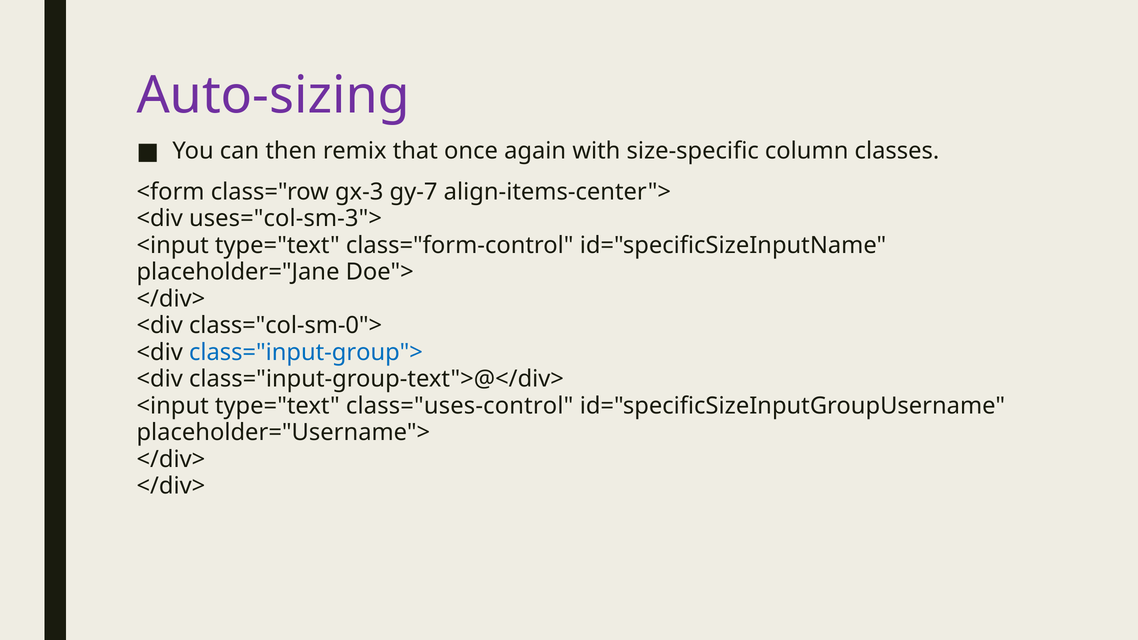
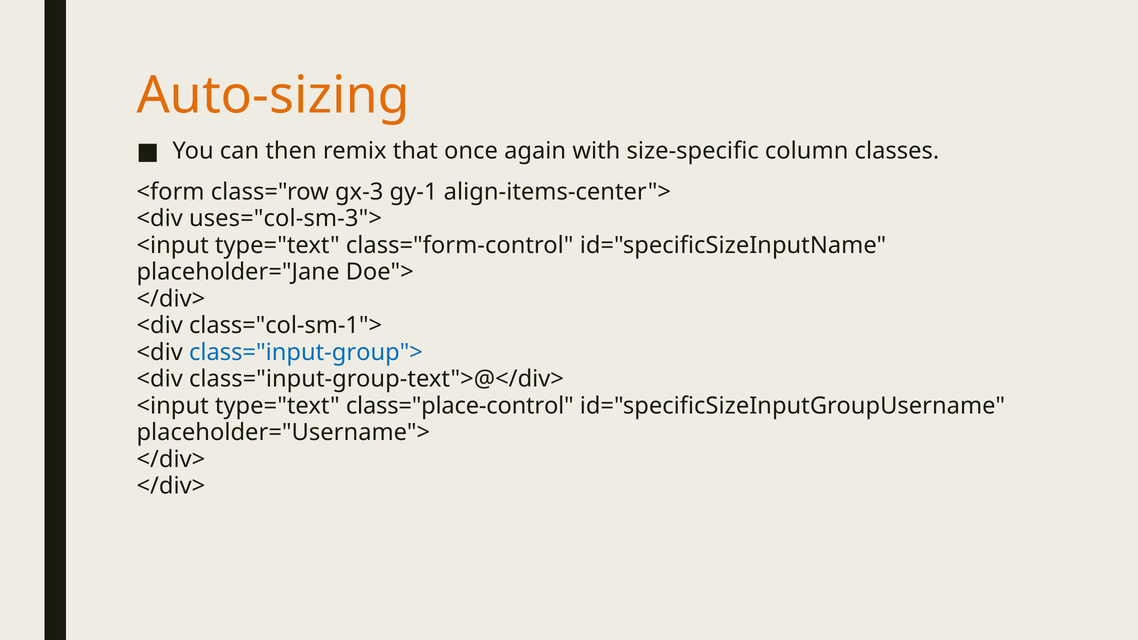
Auto-sizing colour: purple -> orange
gy-7: gy-7 -> gy-1
class="col-sm-0">: class="col-sm-0"> -> class="col-sm-1">
class="uses-control: class="uses-control -> class="place-control
